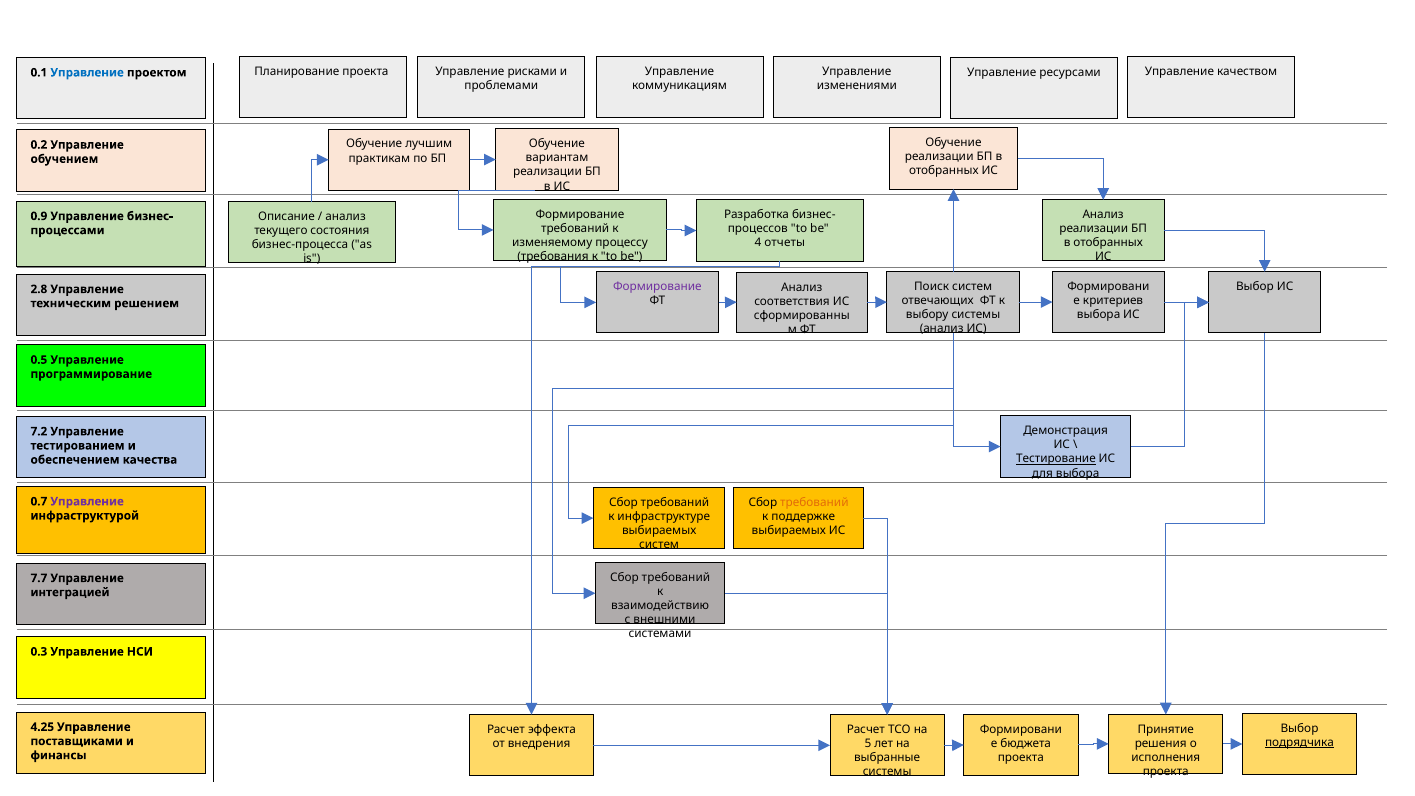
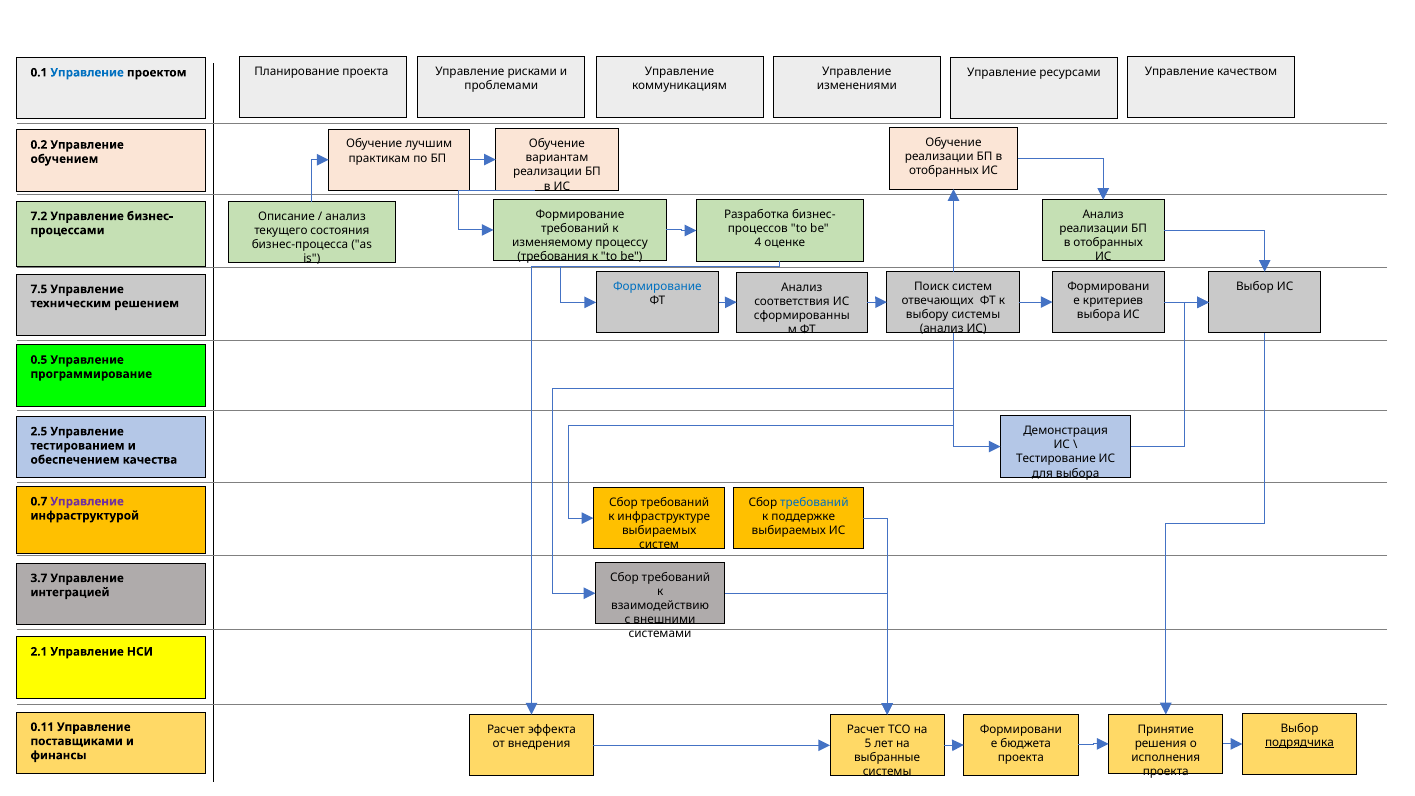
0.9: 0.9 -> 7.2
отчеты: отчеты -> оценке
Формирование at (657, 287) colour: purple -> blue
2.8: 2.8 -> 7.5
7.2: 7.2 -> 2.5
Тестирование underline: present -> none
требований at (814, 502) colour: orange -> blue
7.7: 7.7 -> 3.7
0.3: 0.3 -> 2.1
4.25: 4.25 -> 0.11
